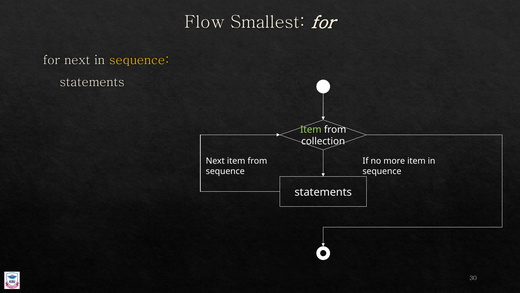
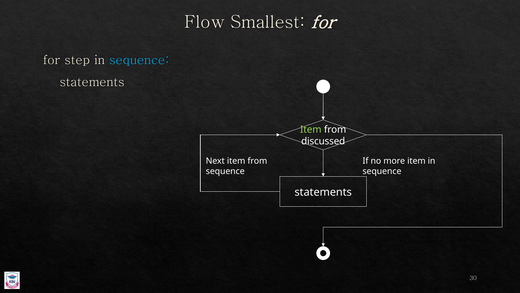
for next: next -> step
sequence at (139, 60) colour: yellow -> light blue
collection: collection -> discussed
